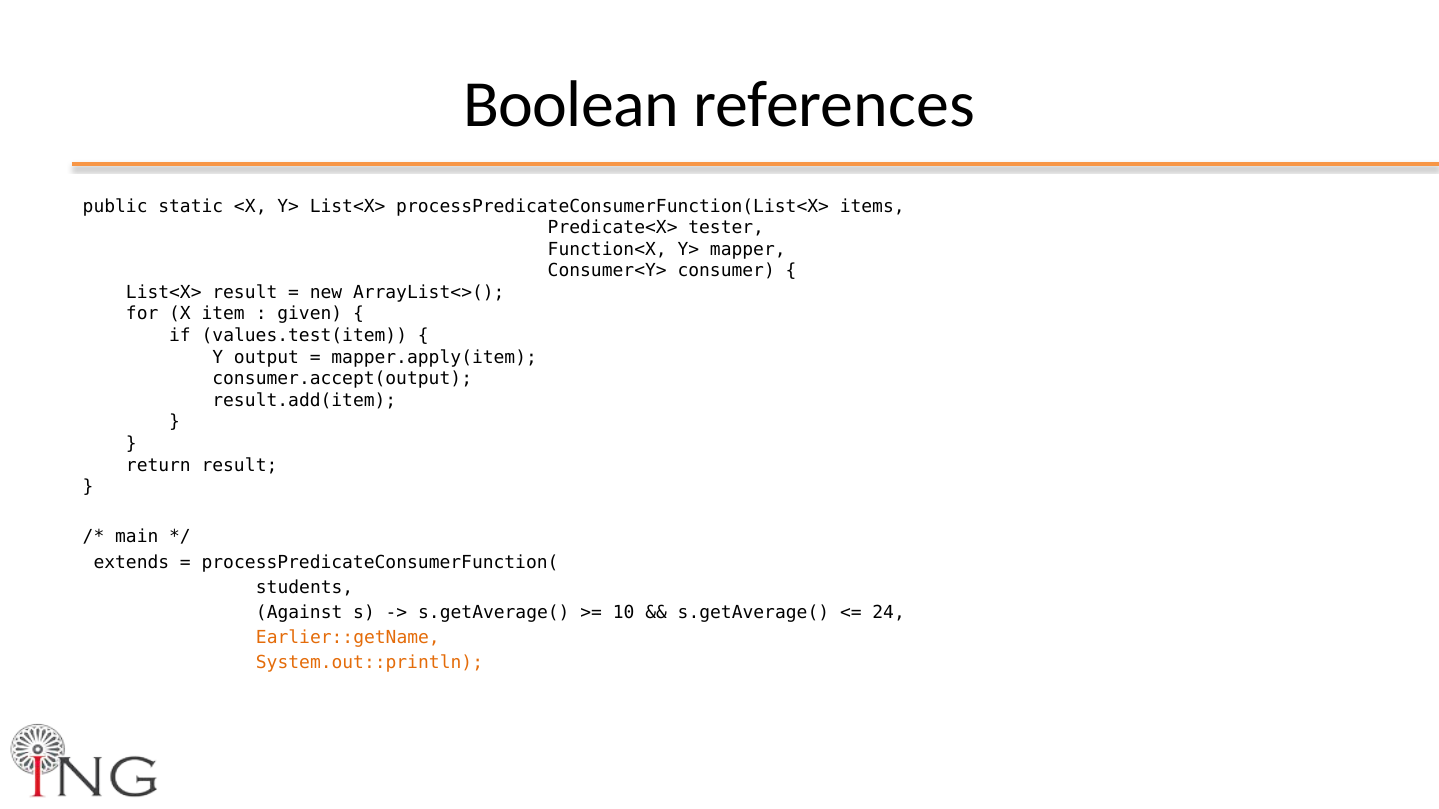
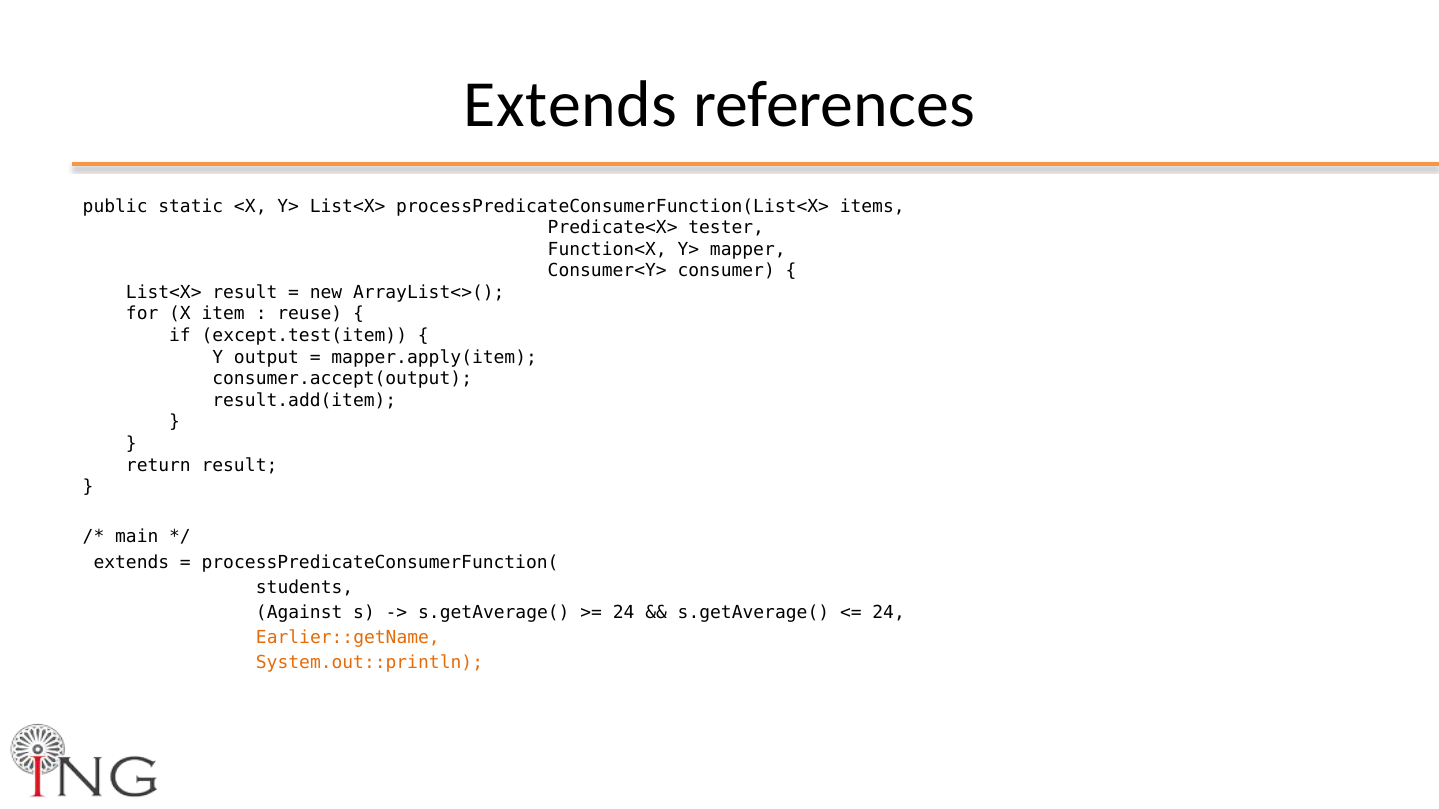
Boolean at (571, 104): Boolean -> Extends
given: given -> reuse
values.test(item: values.test(item -> except.test(item
10 at (624, 613): 10 -> 24
